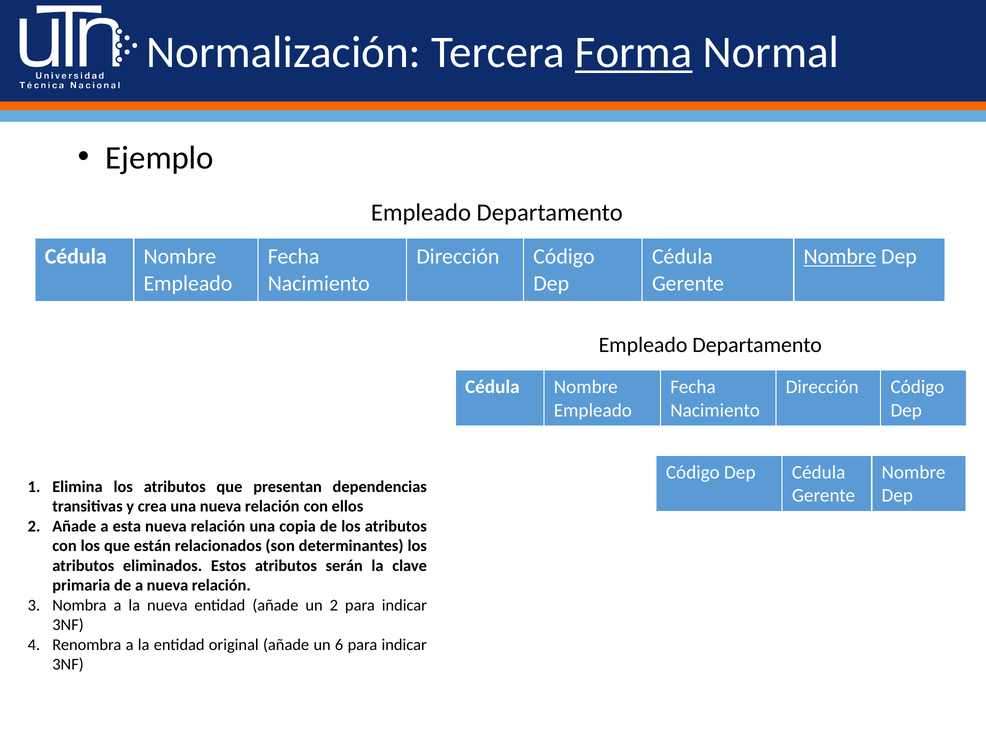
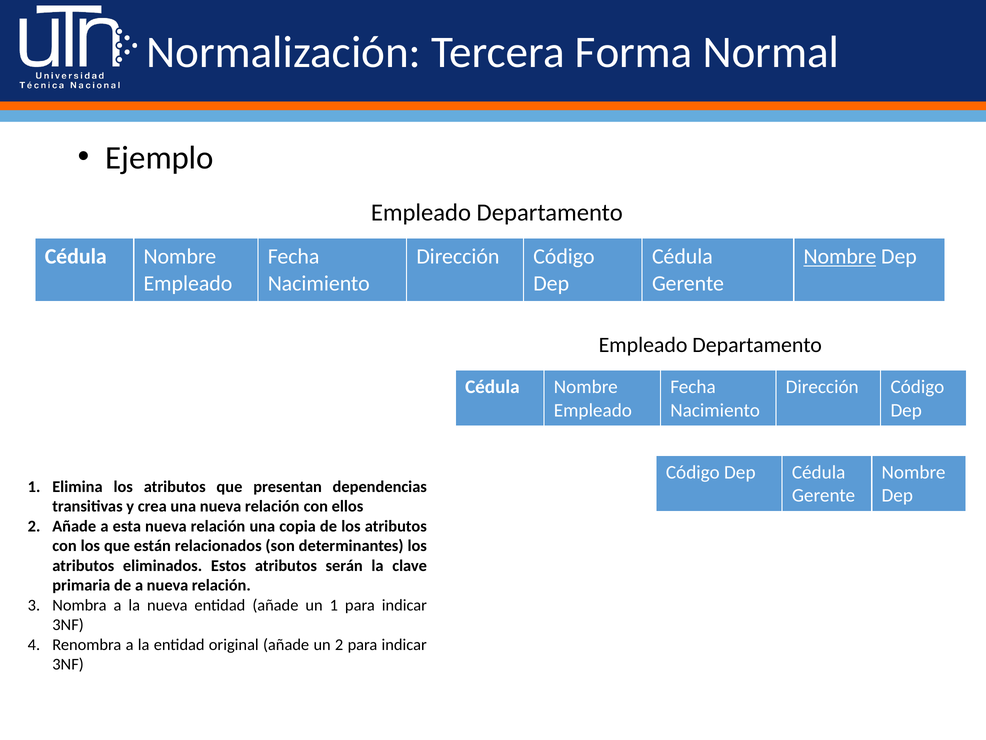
Forma underline: present -> none
un 2: 2 -> 1
un 6: 6 -> 2
